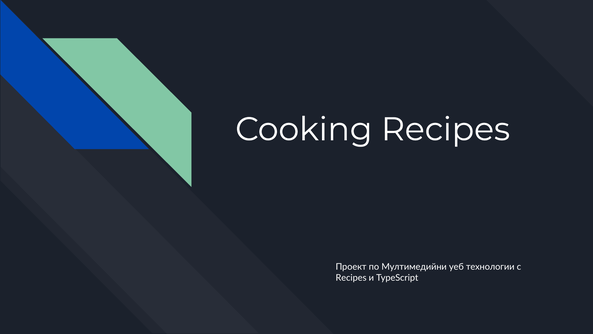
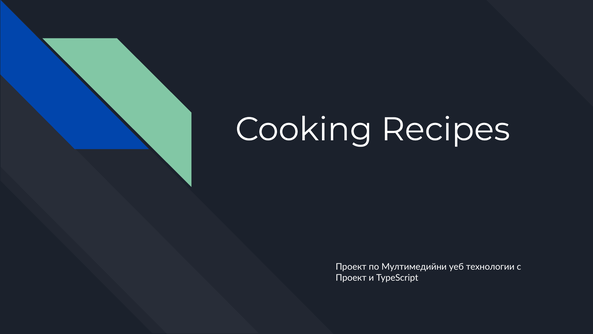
Recipes at (351, 277): Recipes -> Проект
